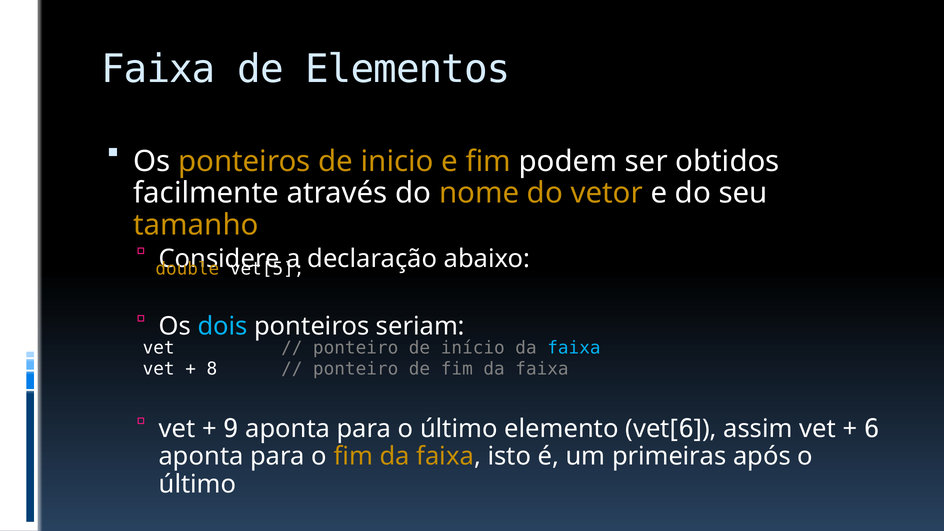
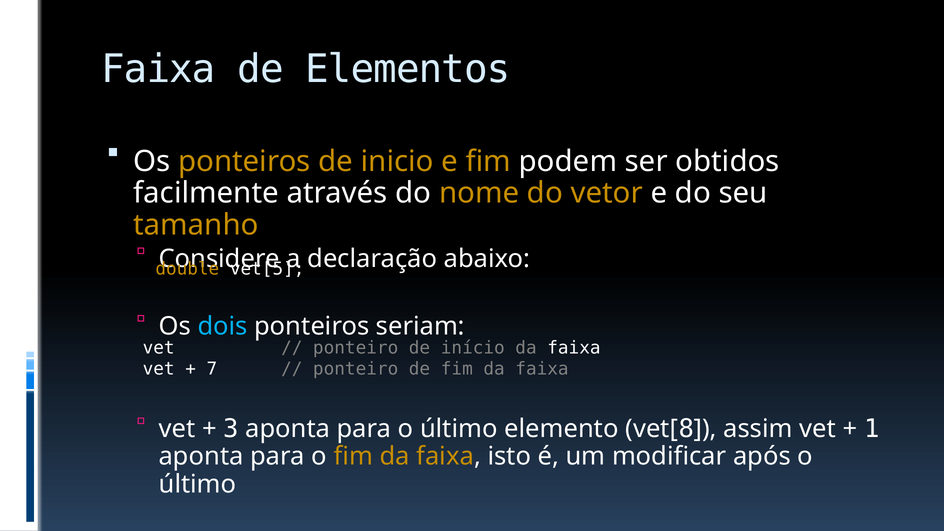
faixa at (574, 348) colour: light blue -> white
8: 8 -> 7
9: 9 -> 3
6 at (686, 429): 6 -> 8
6 at (872, 429): 6 -> 1
primeiras: primeiras -> modificar
